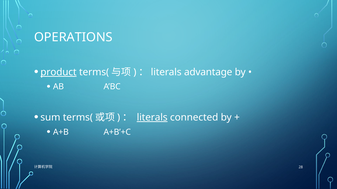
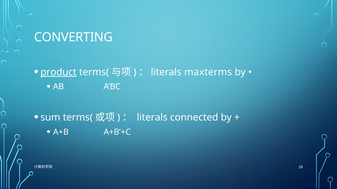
OPERATIONS: OPERATIONS -> CONVERTING
advantage: advantage -> maxterms
literals at (152, 118) underline: present -> none
